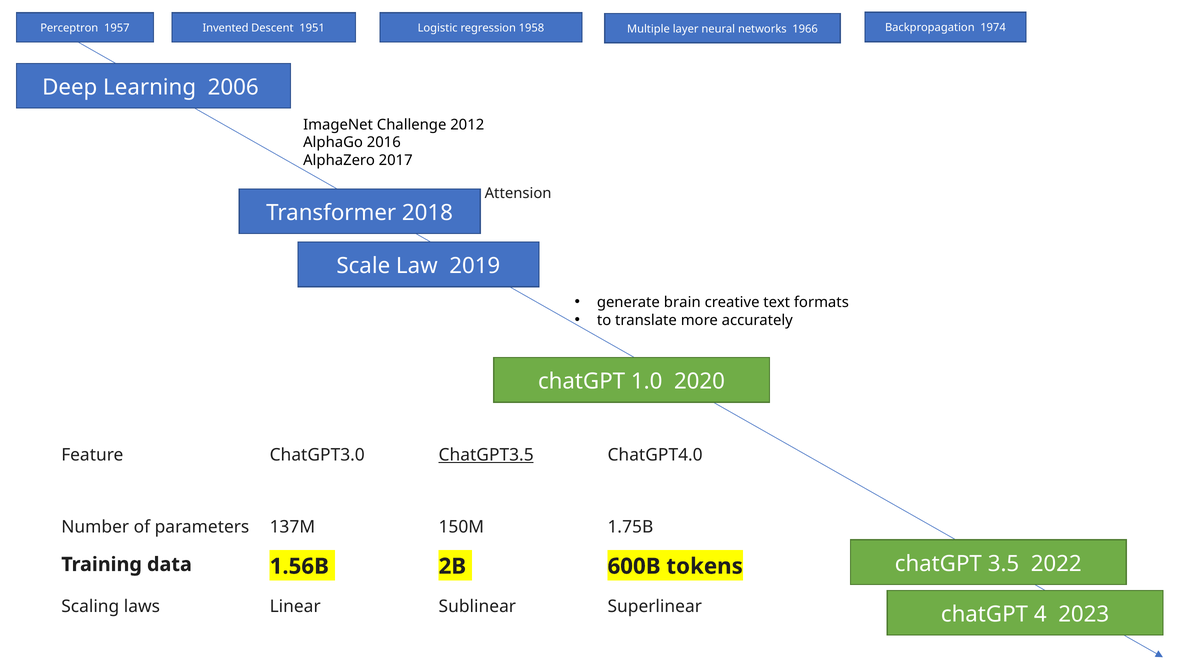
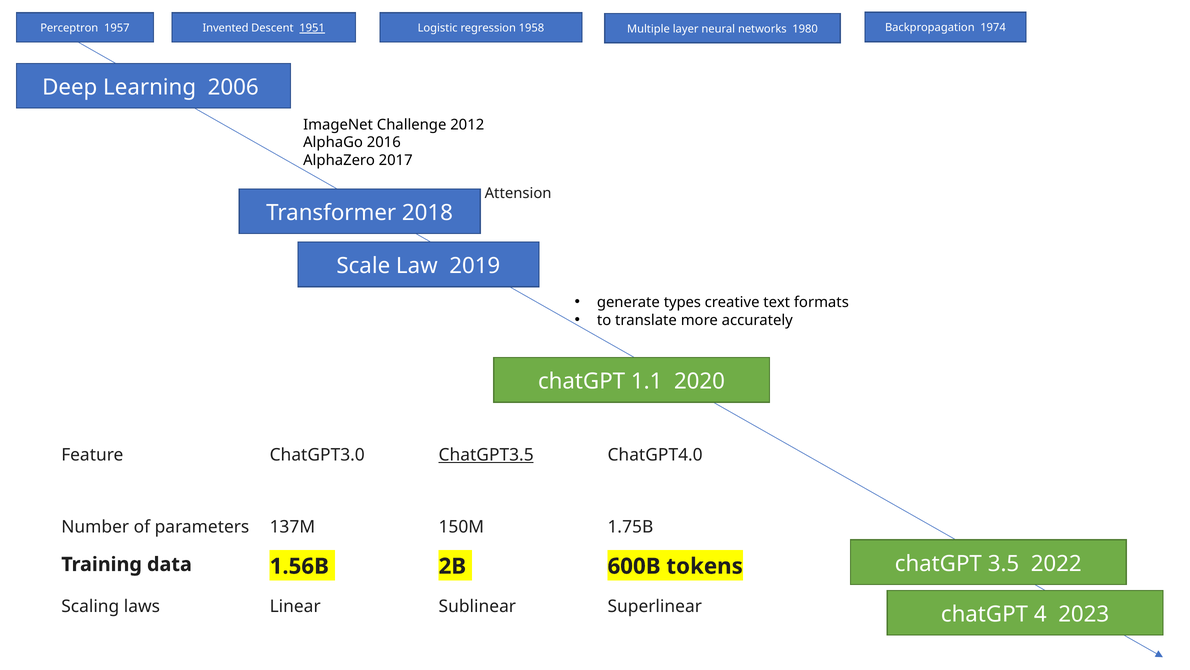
1951 underline: none -> present
1966: 1966 -> 1980
brain: brain -> types
1.0: 1.0 -> 1.1
